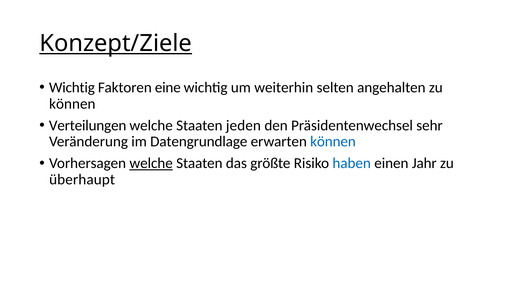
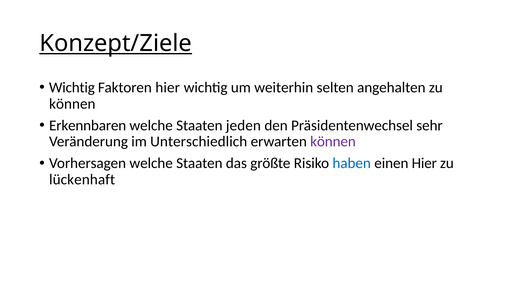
Faktoren eine: eine -> hier
Verteilungen: Verteilungen -> Erkennbaren
Datengrundlage: Datengrundlage -> Unterschiedlich
können at (333, 142) colour: blue -> purple
welche at (151, 163) underline: present -> none
einen Jahr: Jahr -> Hier
überhaupt: überhaupt -> lückenhaft
